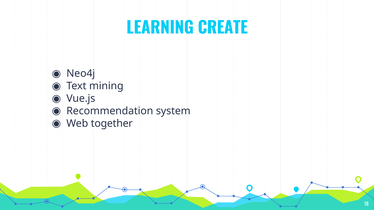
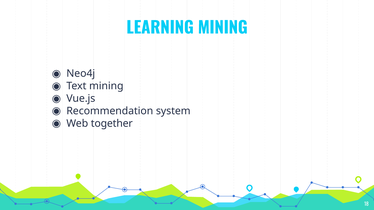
LEARNING CREATE: CREATE -> MINING
